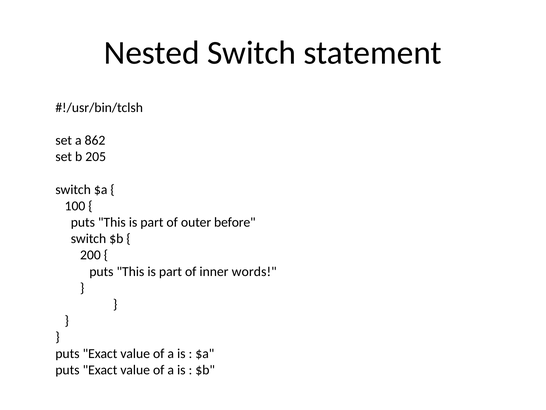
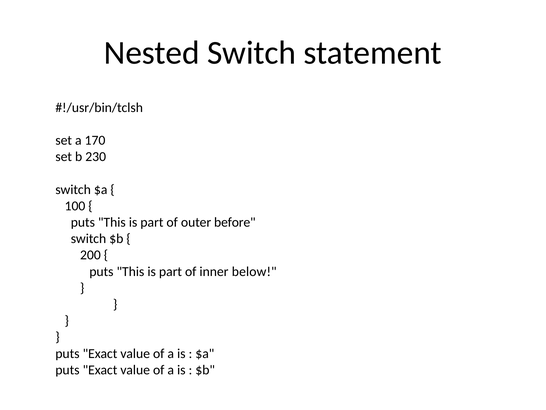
862: 862 -> 170
205: 205 -> 230
words: words -> below
